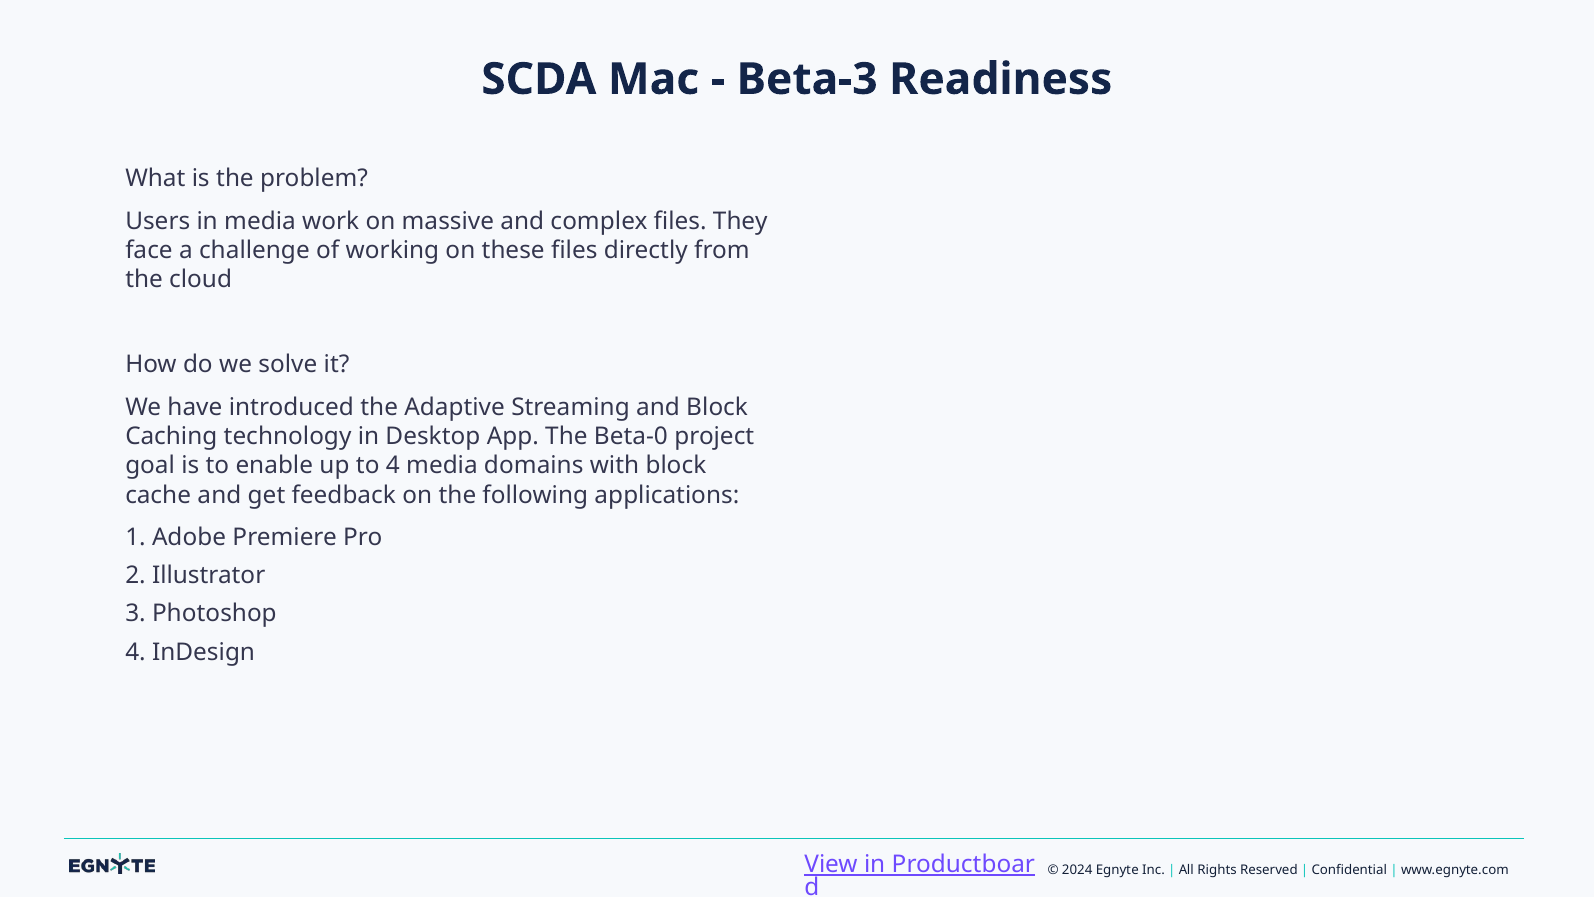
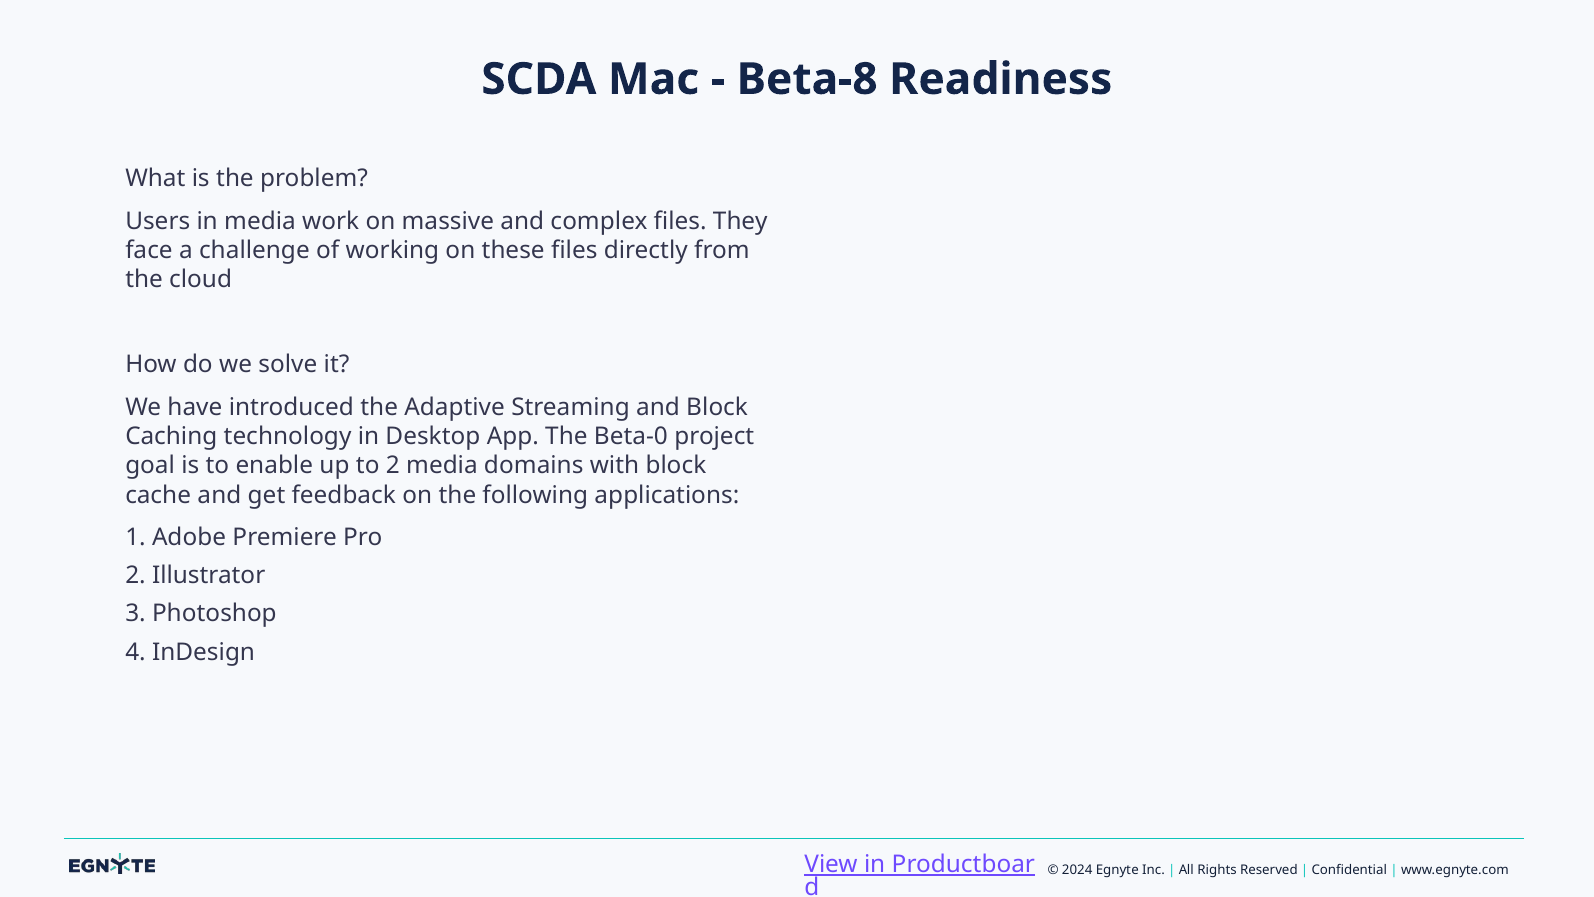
Beta-3: Beta-3 -> Beta-8
to 4: 4 -> 2
